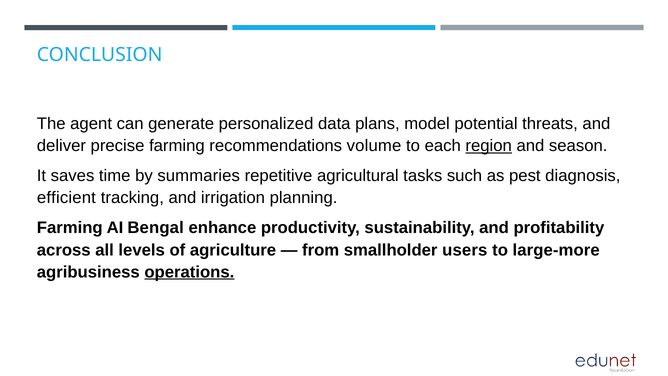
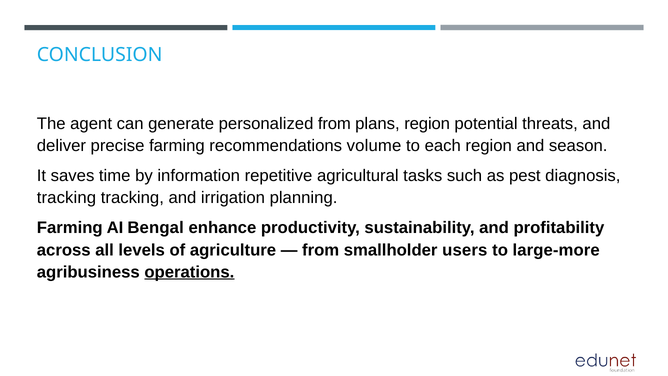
personalized data: data -> from
plans model: model -> region
region at (489, 146) underline: present -> none
summaries: summaries -> information
efficient at (66, 198): efficient -> tracking
